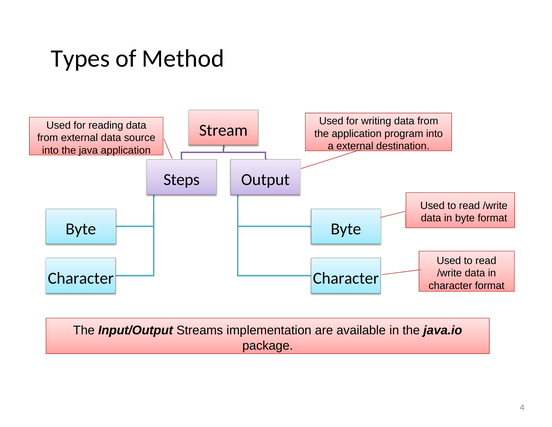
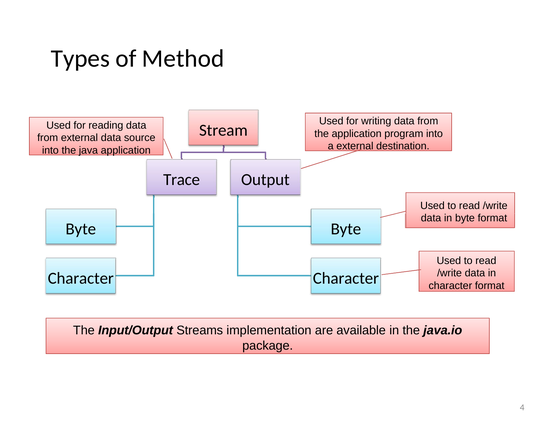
Steps: Steps -> Trace
